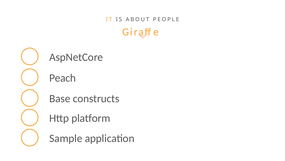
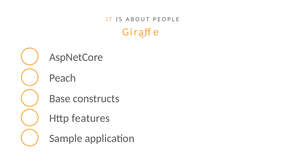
platform: platform -> features
